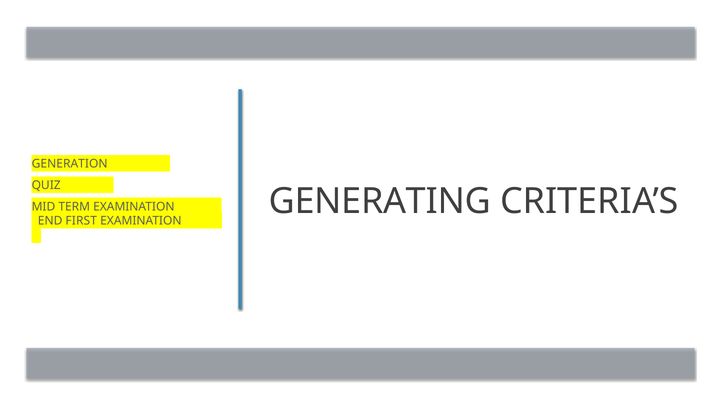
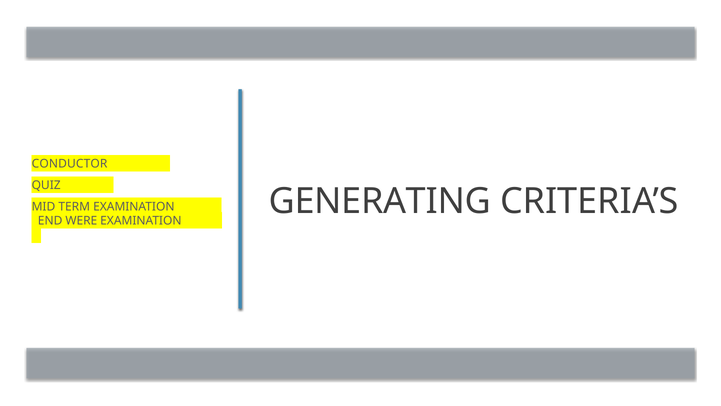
GENERATION: GENERATION -> CONDUCTOR
FIRST: FIRST -> WERE
